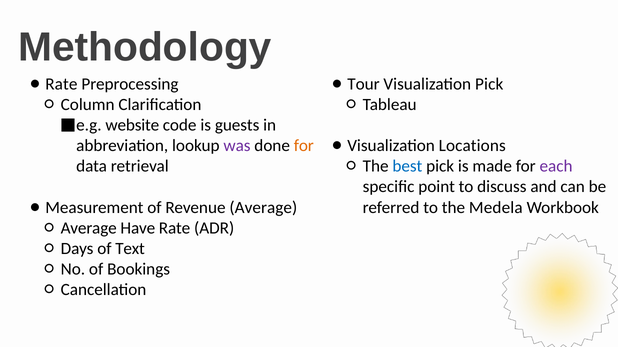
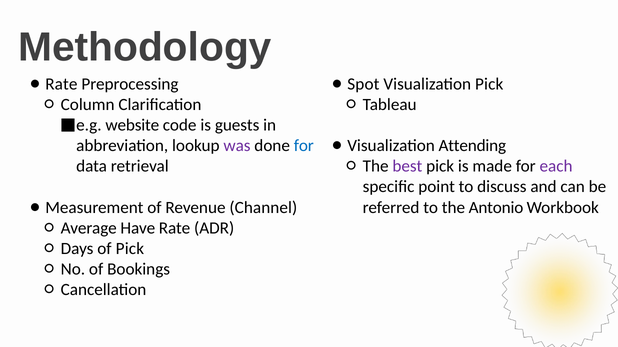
Tour: Tour -> Spot
Locations: Locations -> Attending
for at (304, 146) colour: orange -> blue
best colour: blue -> purple
Revenue Average: Average -> Channel
Medela: Medela -> Antonio
of Text: Text -> Pick
